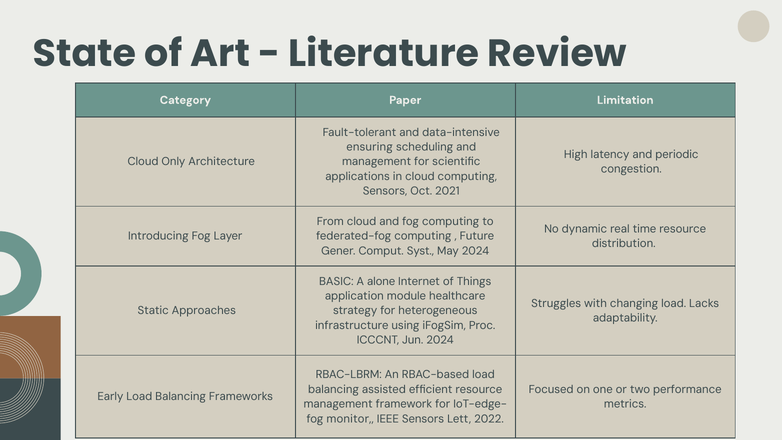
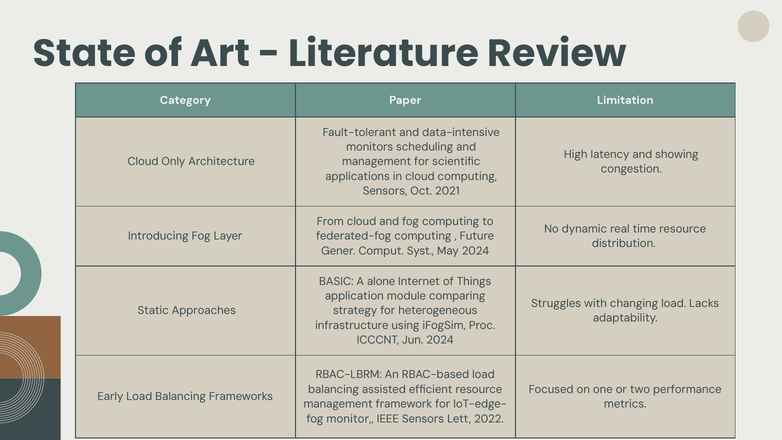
ensuring: ensuring -> monitors
periodic: periodic -> showing
healthcare: healthcare -> comparing
